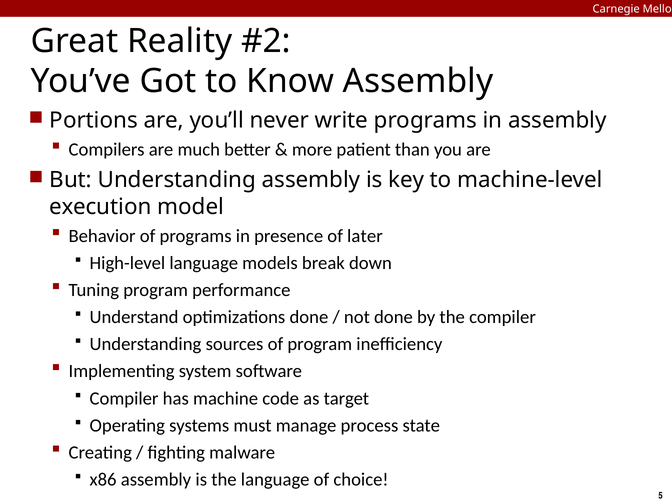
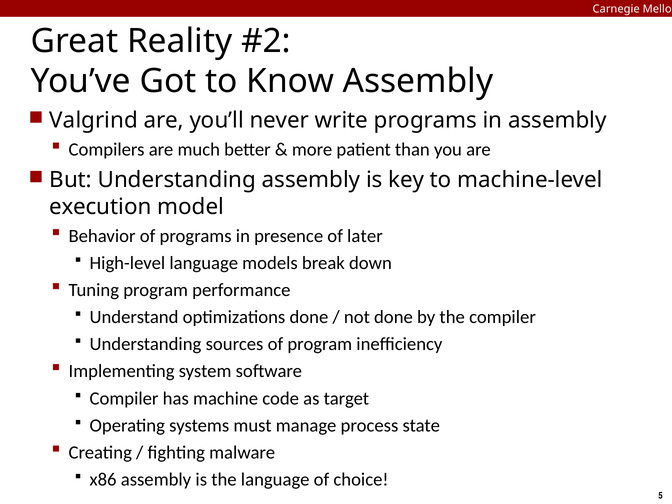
Portions: Portions -> Valgrind
